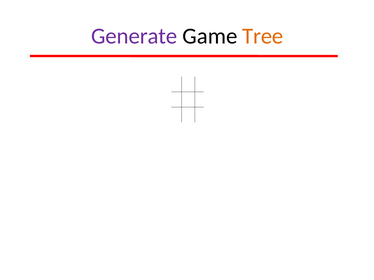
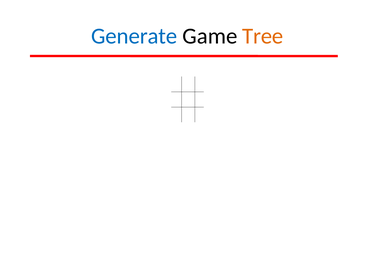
Generate colour: purple -> blue
